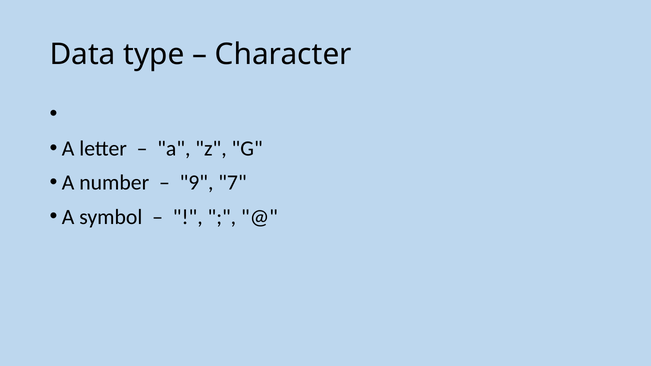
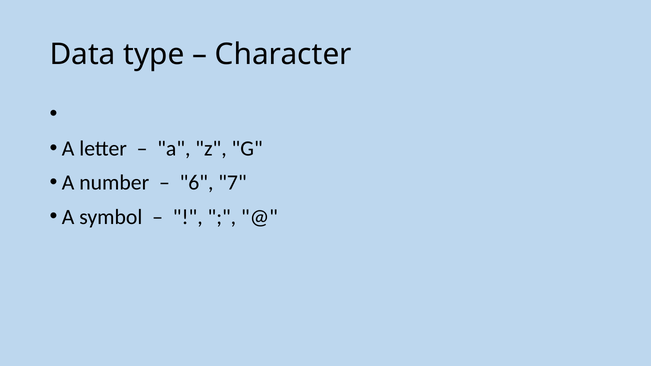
9: 9 -> 6
